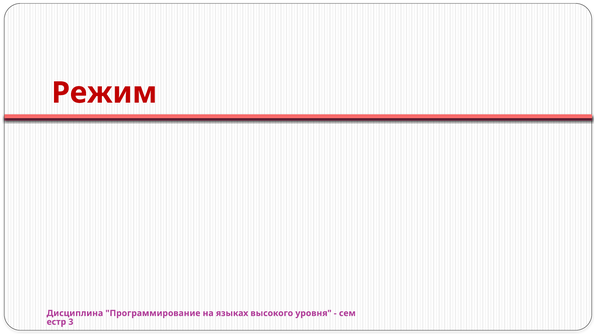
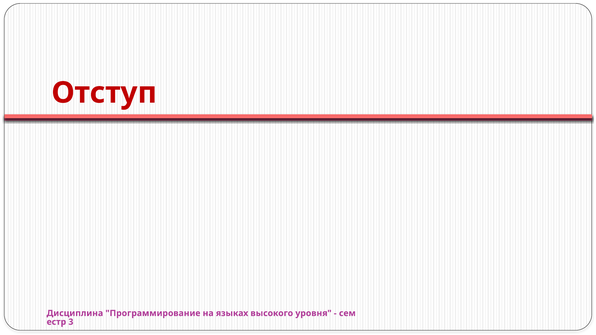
Режим: Режим -> Отступ
